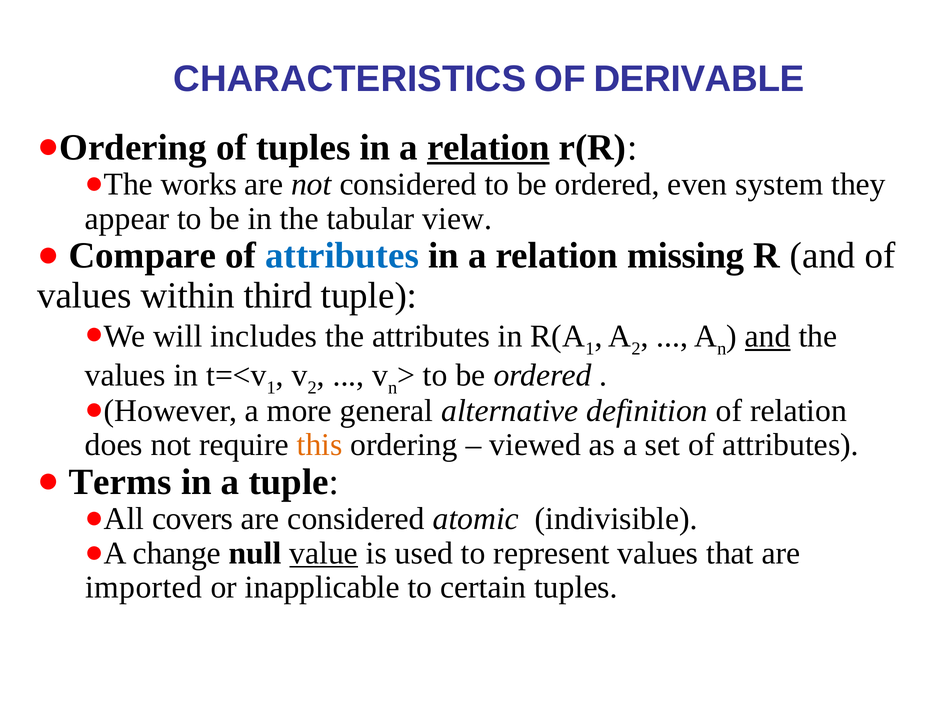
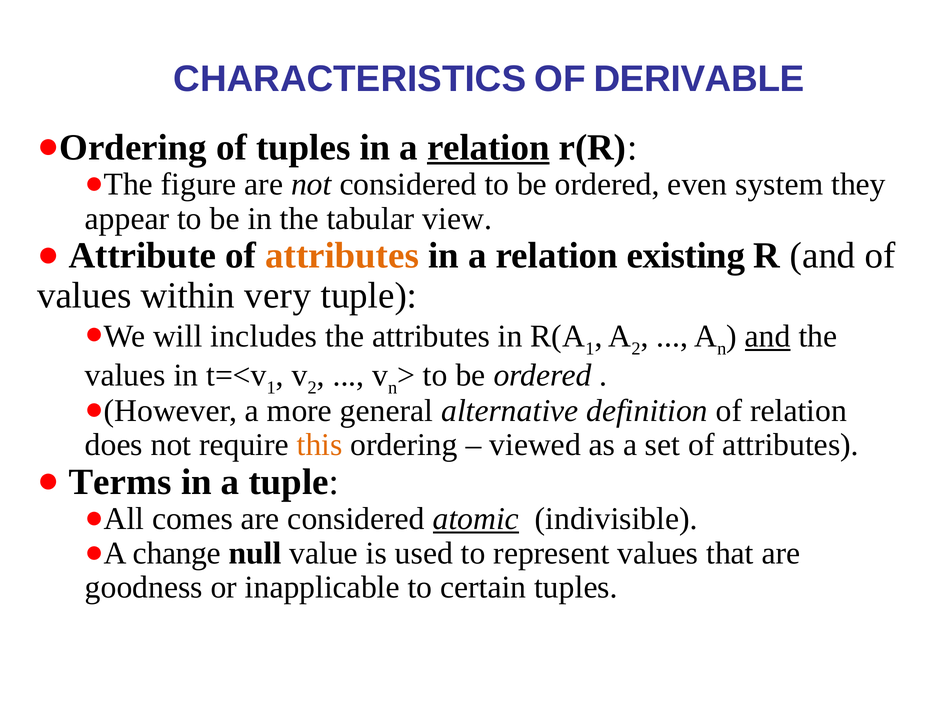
works: works -> figure
Compare: Compare -> Attribute
attributes at (342, 256) colour: blue -> orange
missing: missing -> existing
third: third -> very
covers: covers -> comes
atomic underline: none -> present
value underline: present -> none
imported: imported -> goodness
